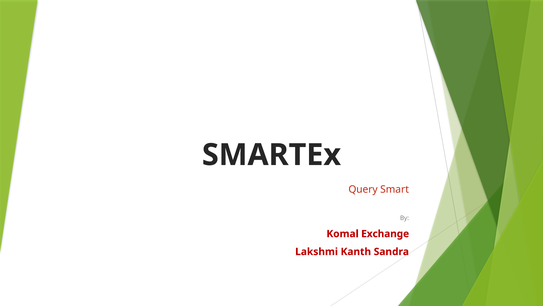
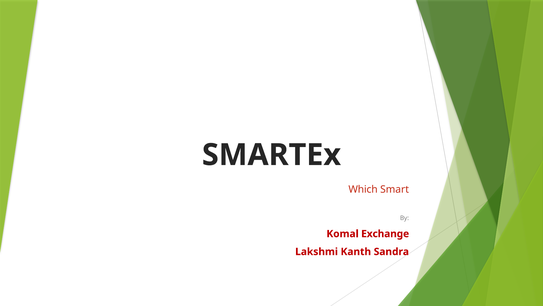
Query: Query -> Which
